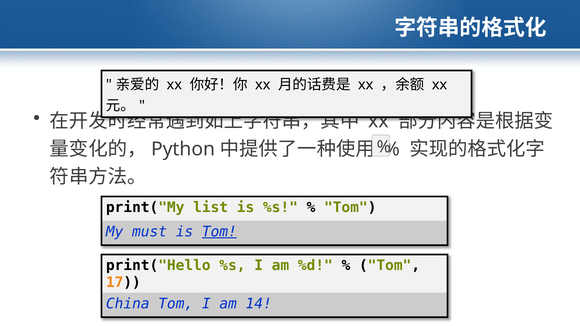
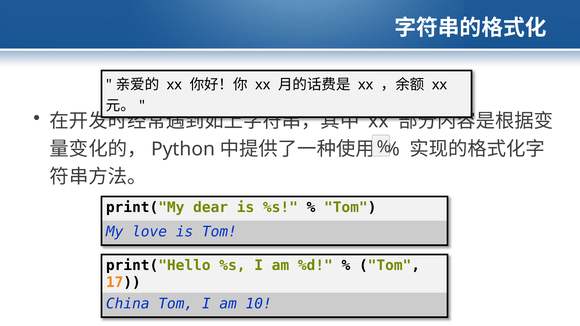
list: list -> dear
must: must -> love
Tom at (219, 232) underline: present -> none
14: 14 -> 10
